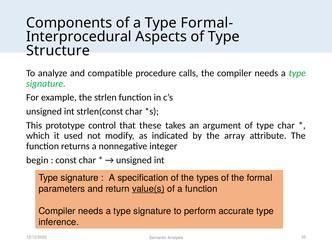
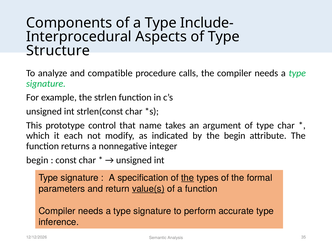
Formal-: Formal- -> Include-
these: these -> name
used: used -> each
the array: array -> begin
the at (188, 178) underline: none -> present
